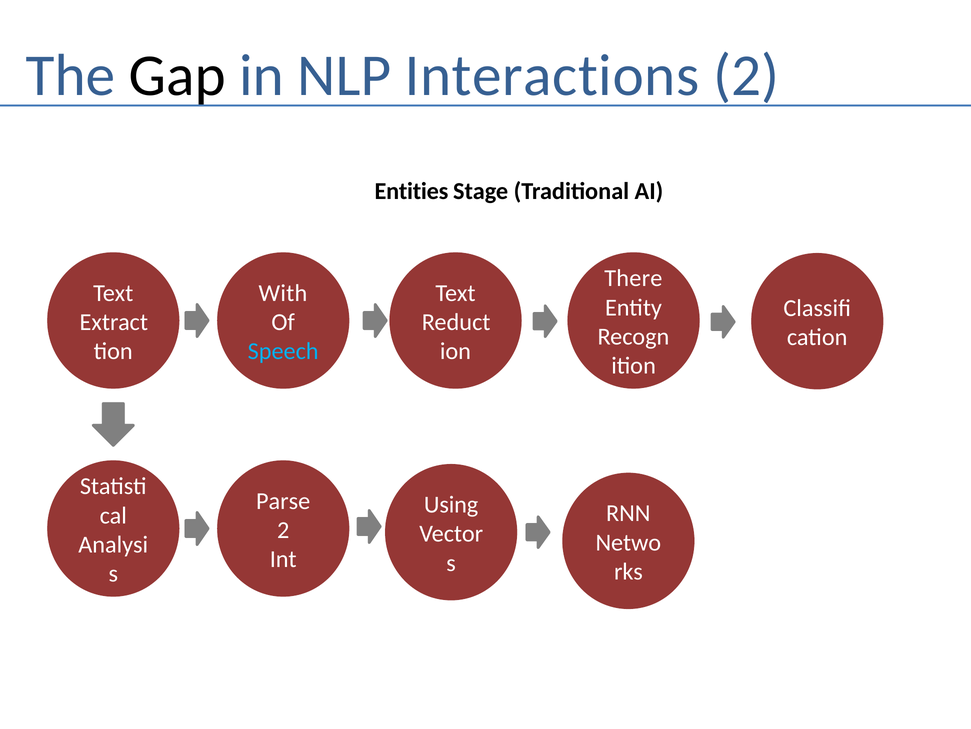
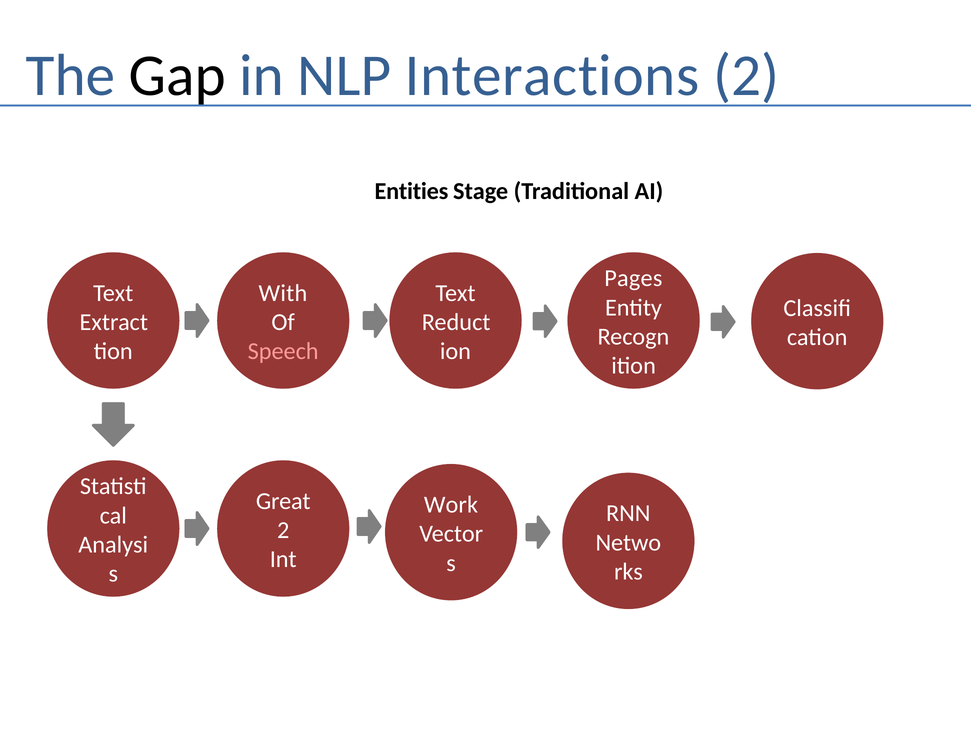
There: There -> Pages
Speech colour: light blue -> pink
Parse: Parse -> Great
Using: Using -> Work
